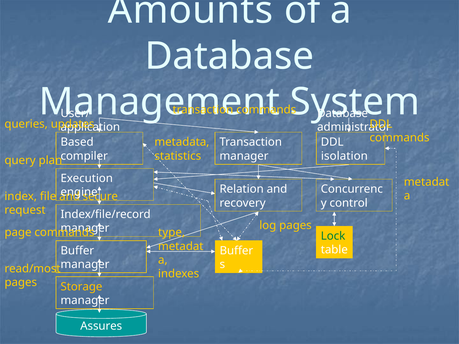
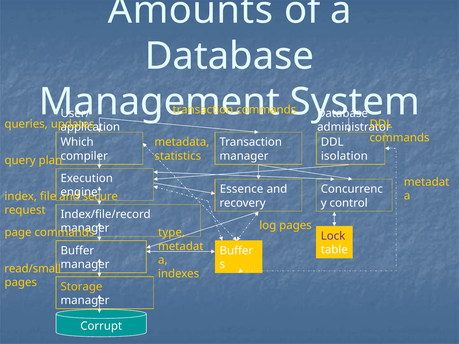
Based: Based -> Which
Relation: Relation -> Essence
Lock colour: green -> purple
read/most: read/most -> read/small
Assures: Assures -> Corrupt
